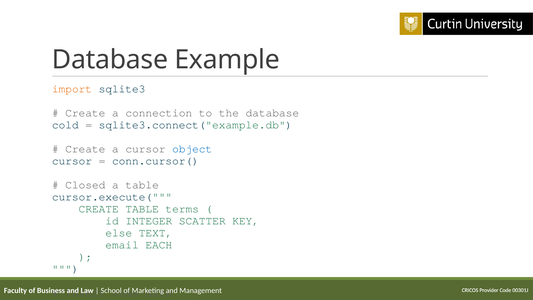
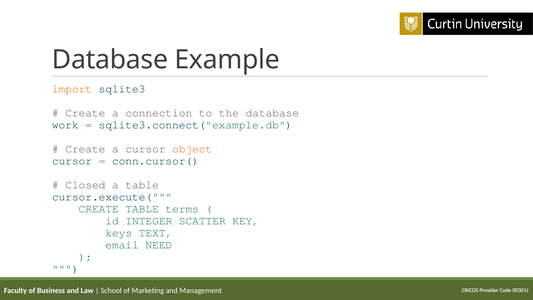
cold: cold -> work
object colour: blue -> orange
else: else -> keys
EACH: EACH -> NEED
